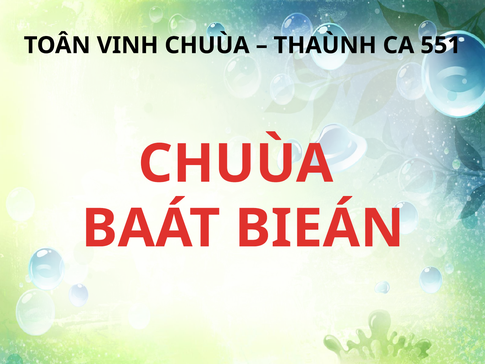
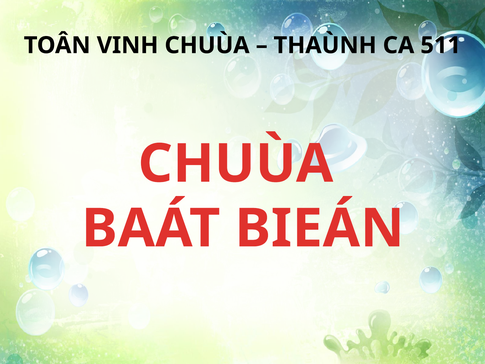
551: 551 -> 511
